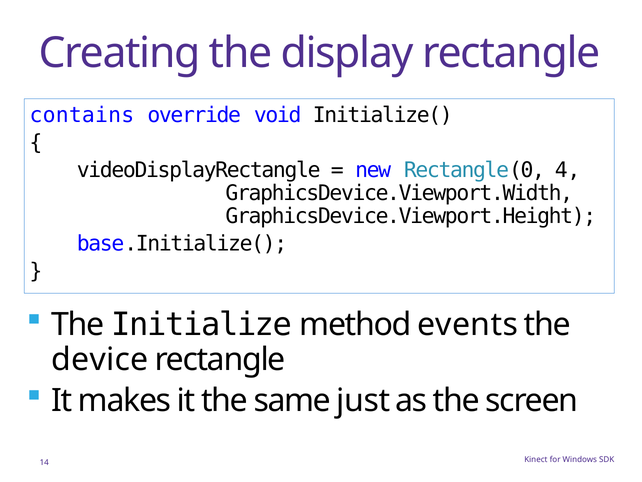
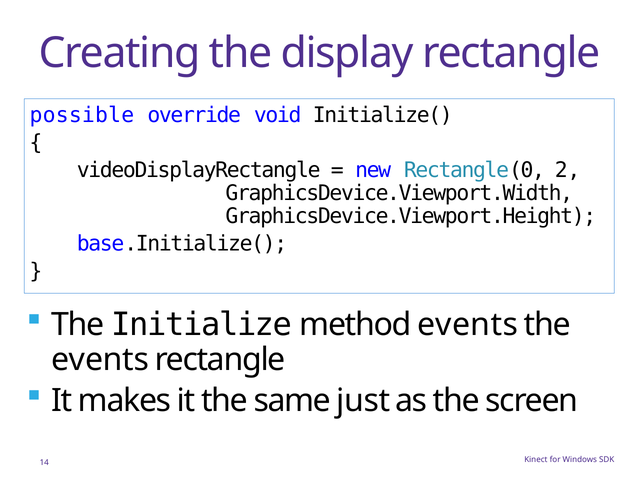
contains: contains -> possible
4: 4 -> 2
device at (100, 359): device -> events
